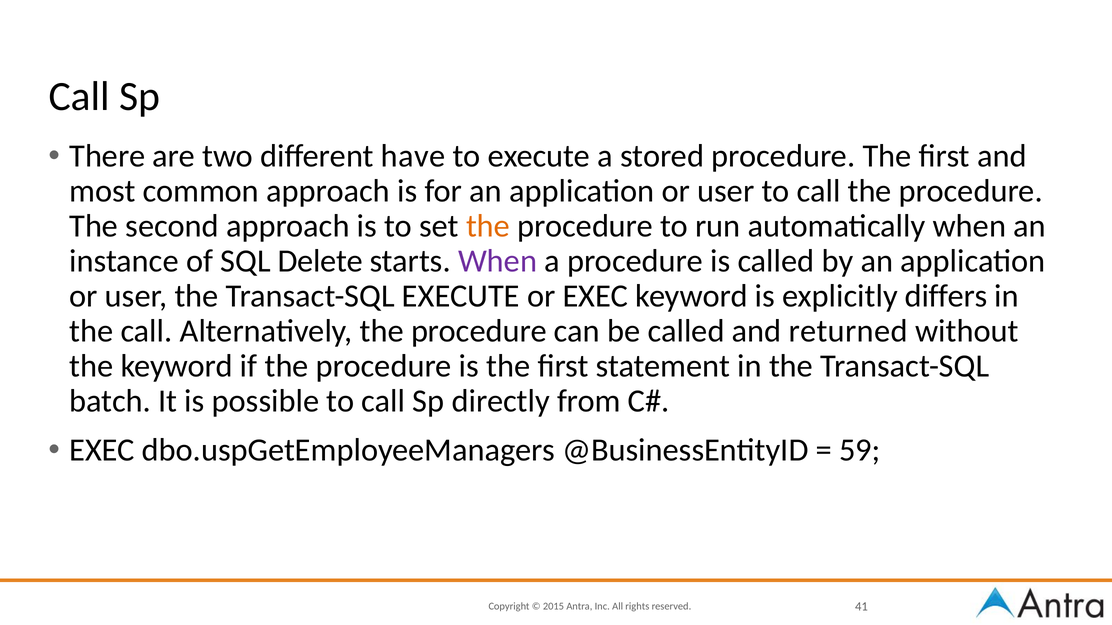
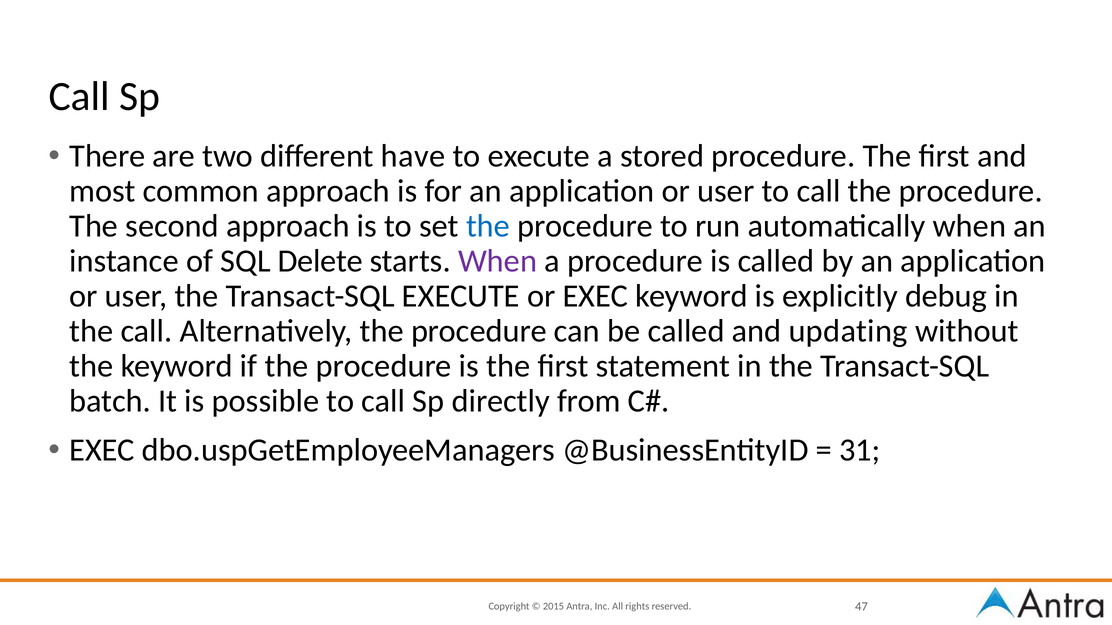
the at (488, 226) colour: orange -> blue
differs: differs -> debug
returned: returned -> updating
59: 59 -> 31
41: 41 -> 47
